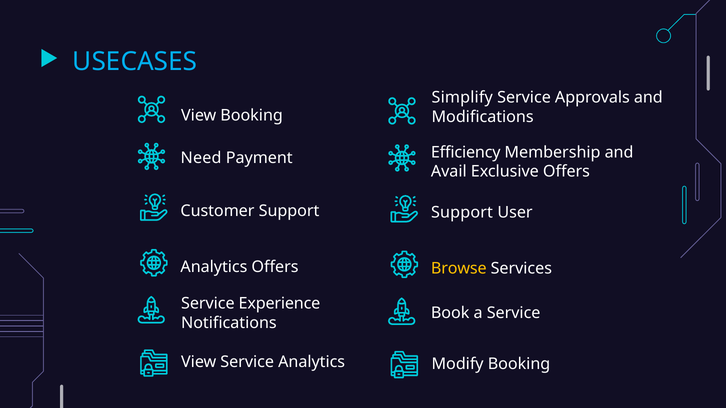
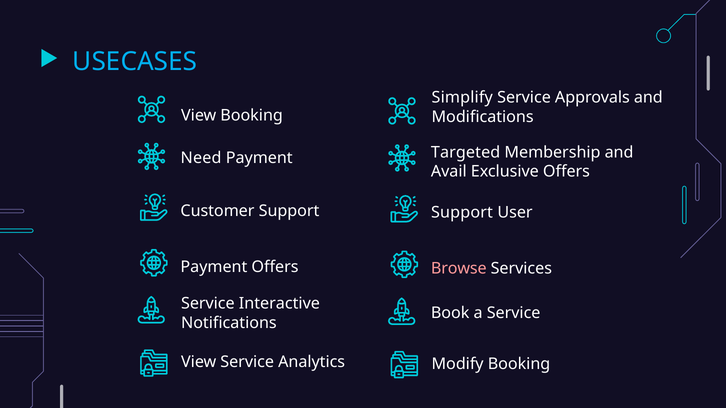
Efficiency: Efficiency -> Targeted
Analytics at (214, 267): Analytics -> Payment
Browse colour: yellow -> pink
Experience: Experience -> Interactive
